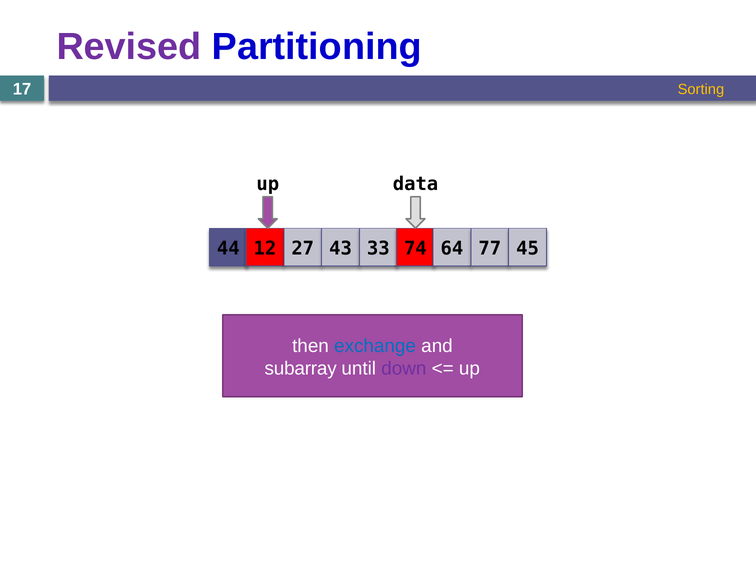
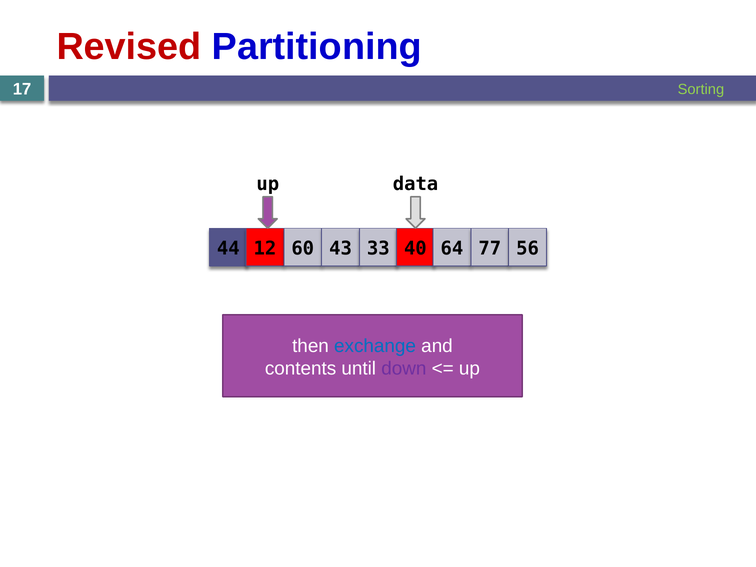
Revised colour: purple -> red
Sorting colour: yellow -> light green
27: 27 -> 60
74: 74 -> 40
45: 45 -> 56
subarray: subarray -> contents
